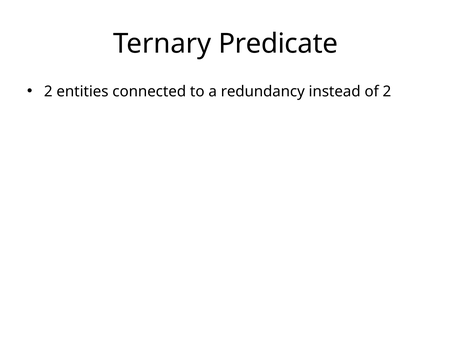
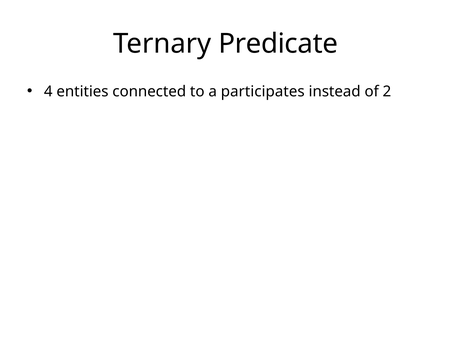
2 at (48, 91): 2 -> 4
redundancy: redundancy -> participates
